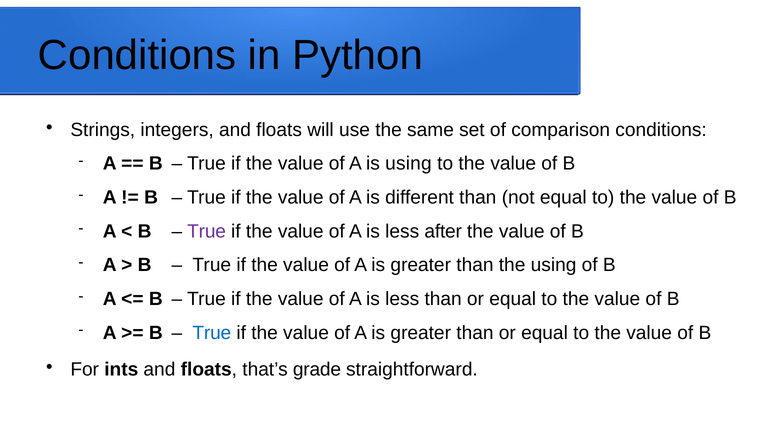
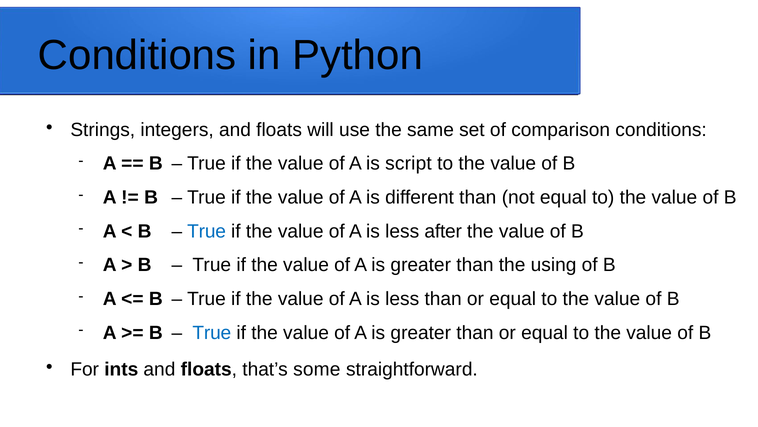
is using: using -> script
True at (207, 231) colour: purple -> blue
grade: grade -> some
